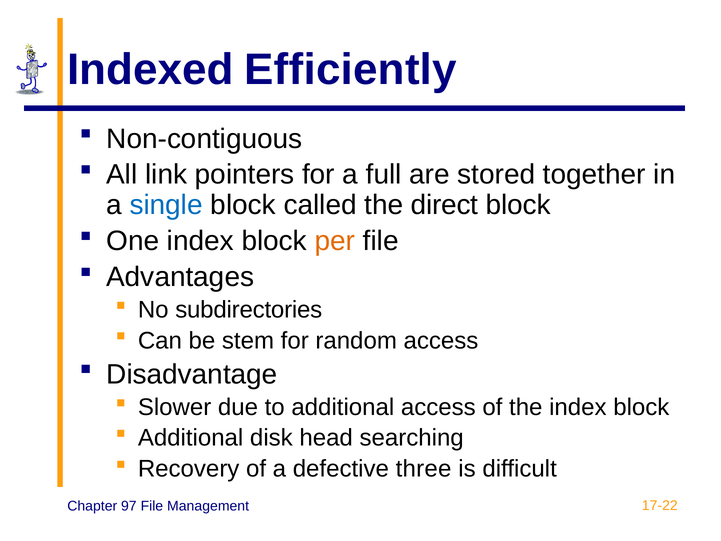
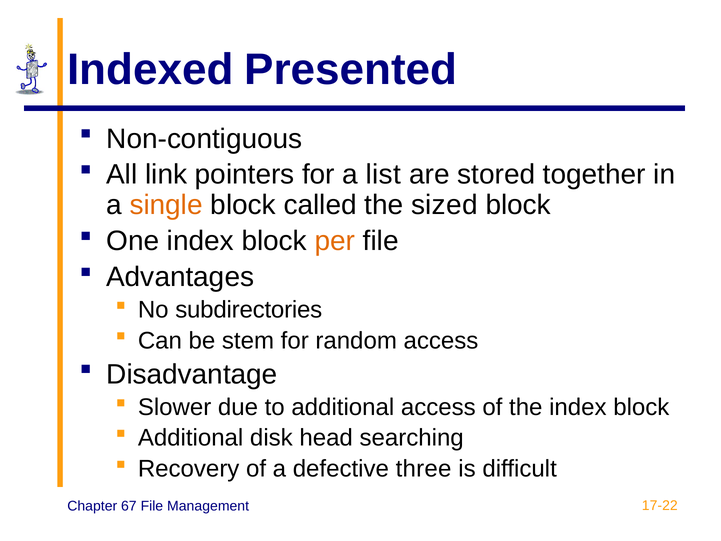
Efficiently: Efficiently -> Presented
full: full -> list
single colour: blue -> orange
direct: direct -> sized
97: 97 -> 67
